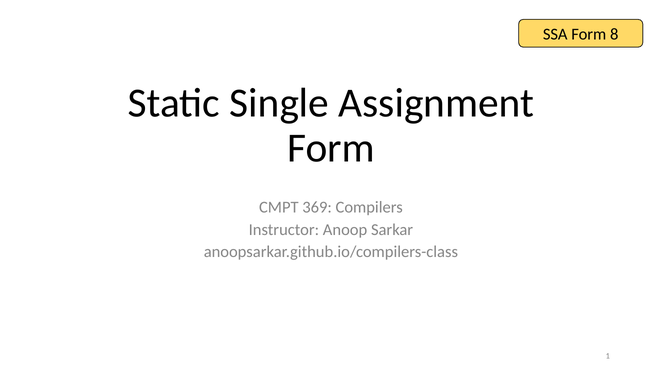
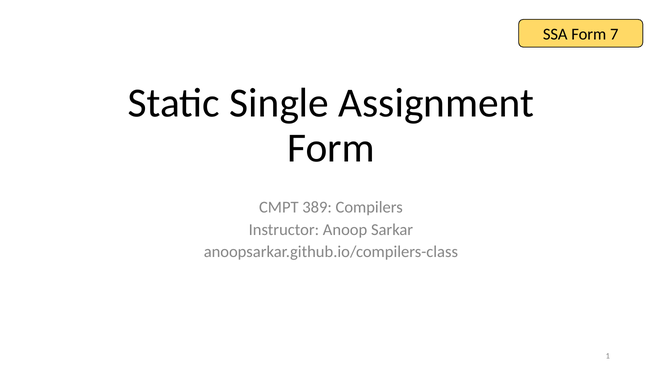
8: 8 -> 7
369: 369 -> 389
